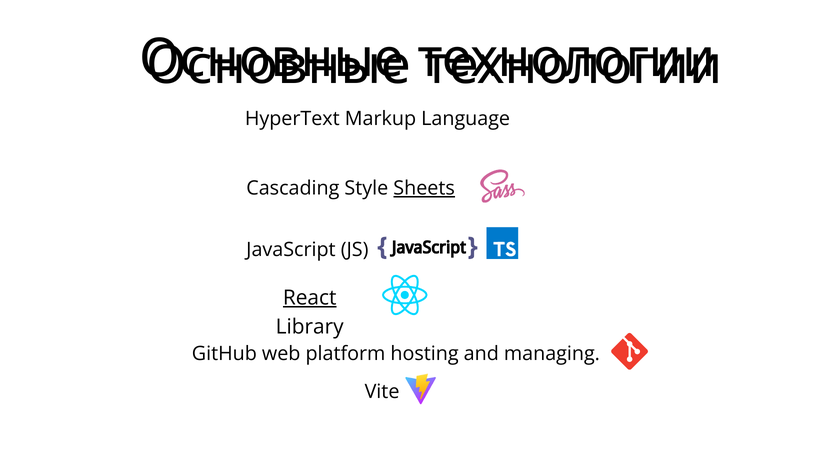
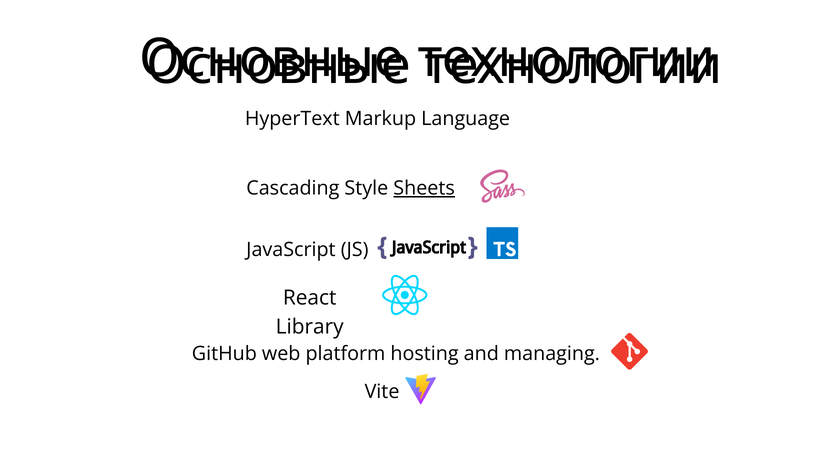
React underline: present -> none
